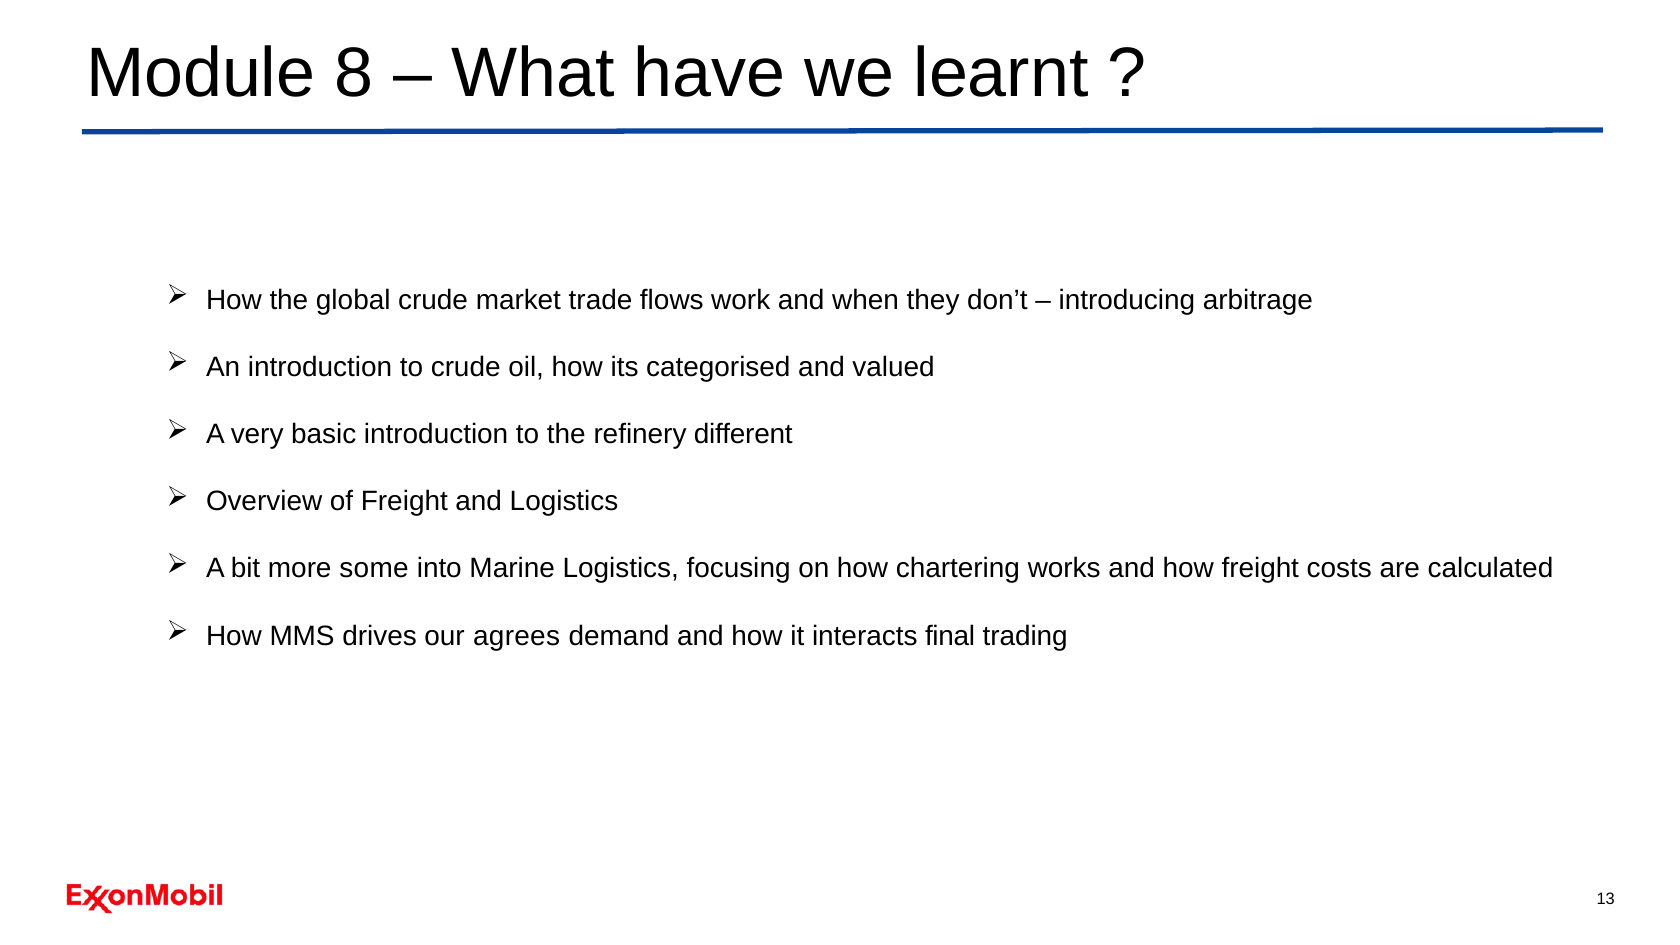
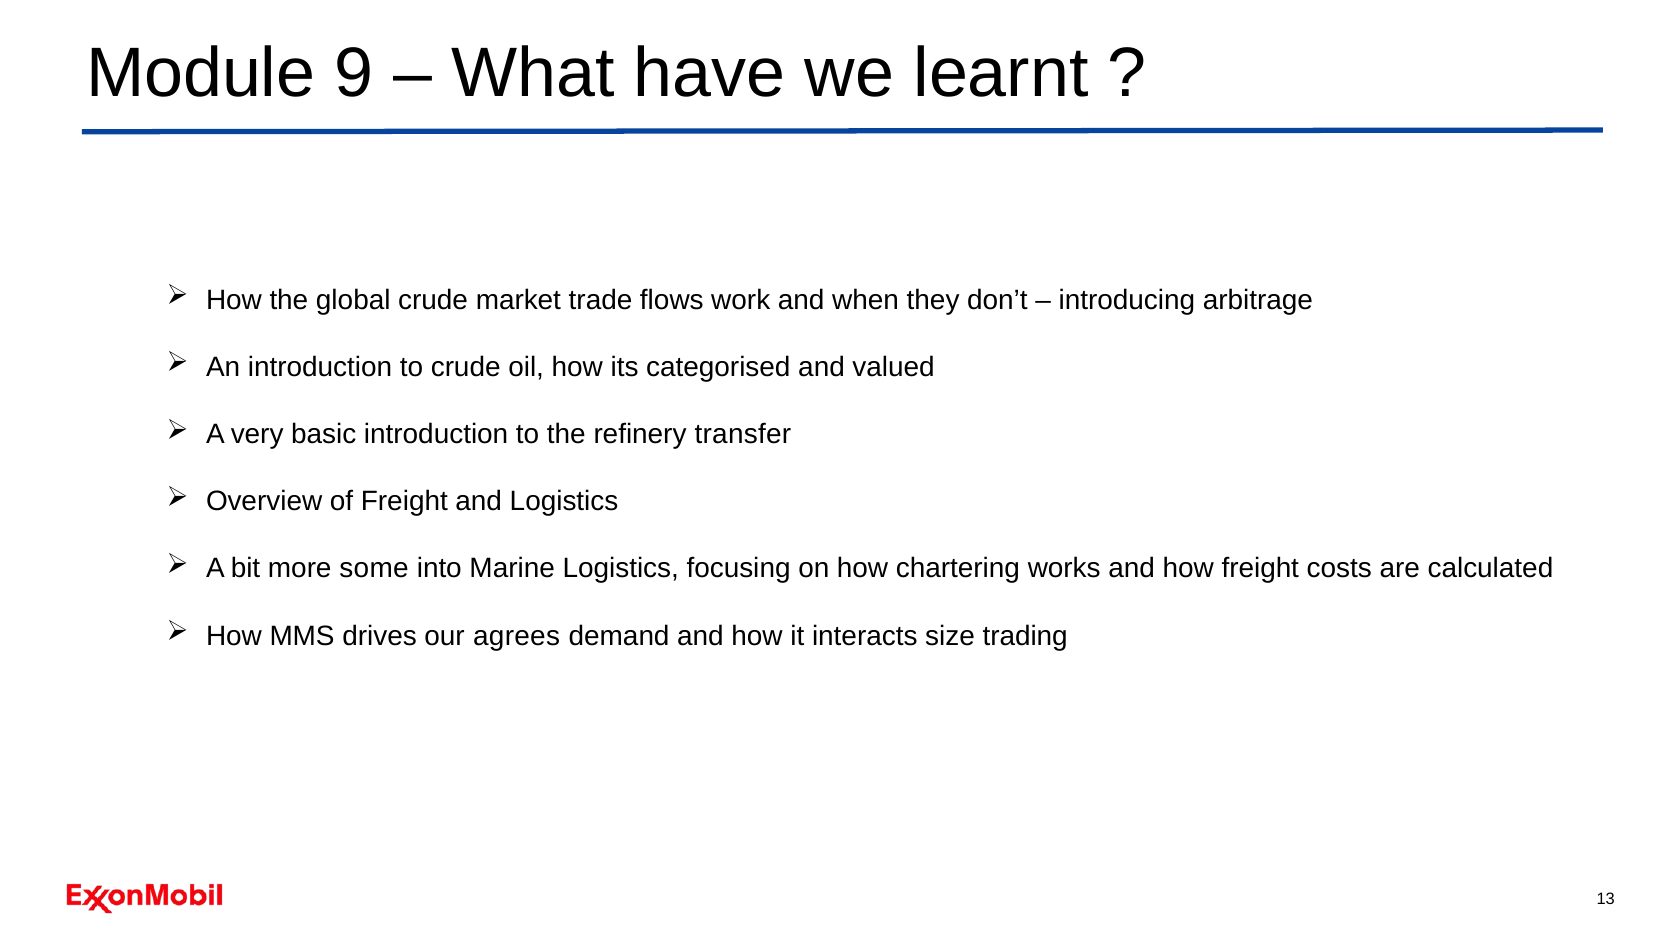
8: 8 -> 9
different: different -> transfer
final: final -> size
